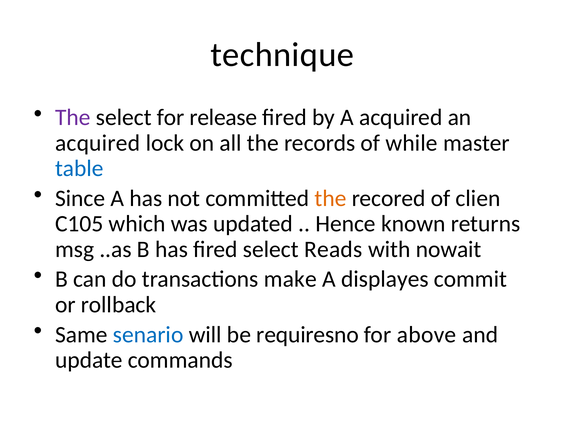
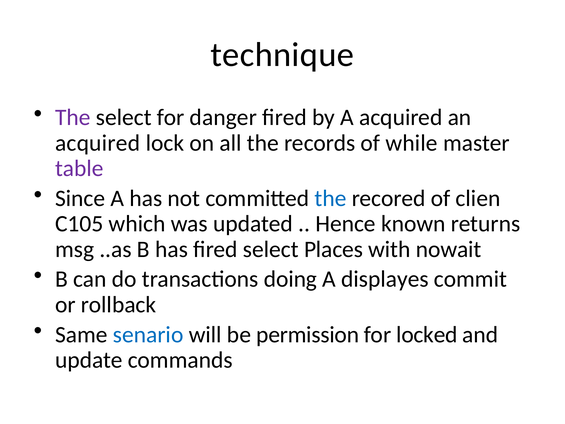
release: release -> danger
table colour: blue -> purple
the at (330, 198) colour: orange -> blue
Reads: Reads -> Places
make: make -> doing
requiresno: requiresno -> permission
above: above -> locked
